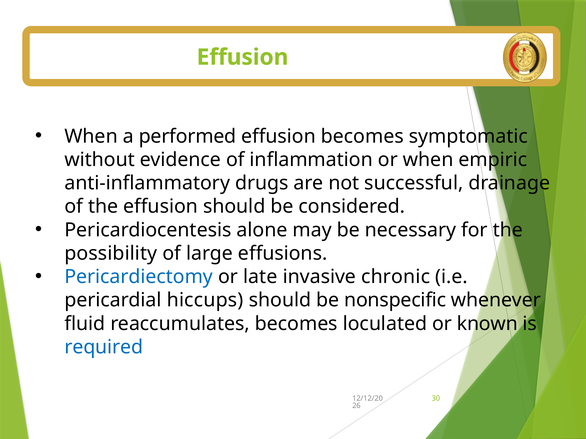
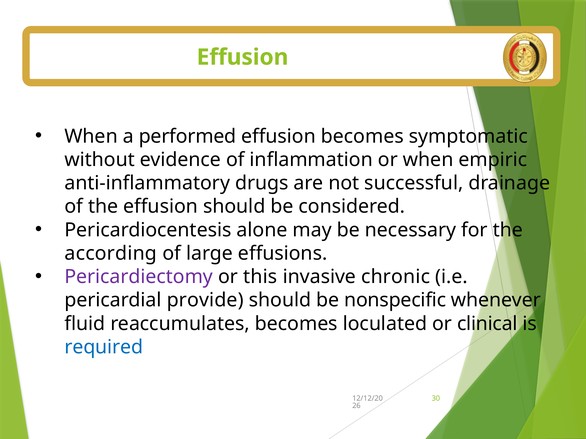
possibility: possibility -> according
Pericardiectomy colour: blue -> purple
late: late -> this
hiccups: hiccups -> provide
known: known -> clinical
